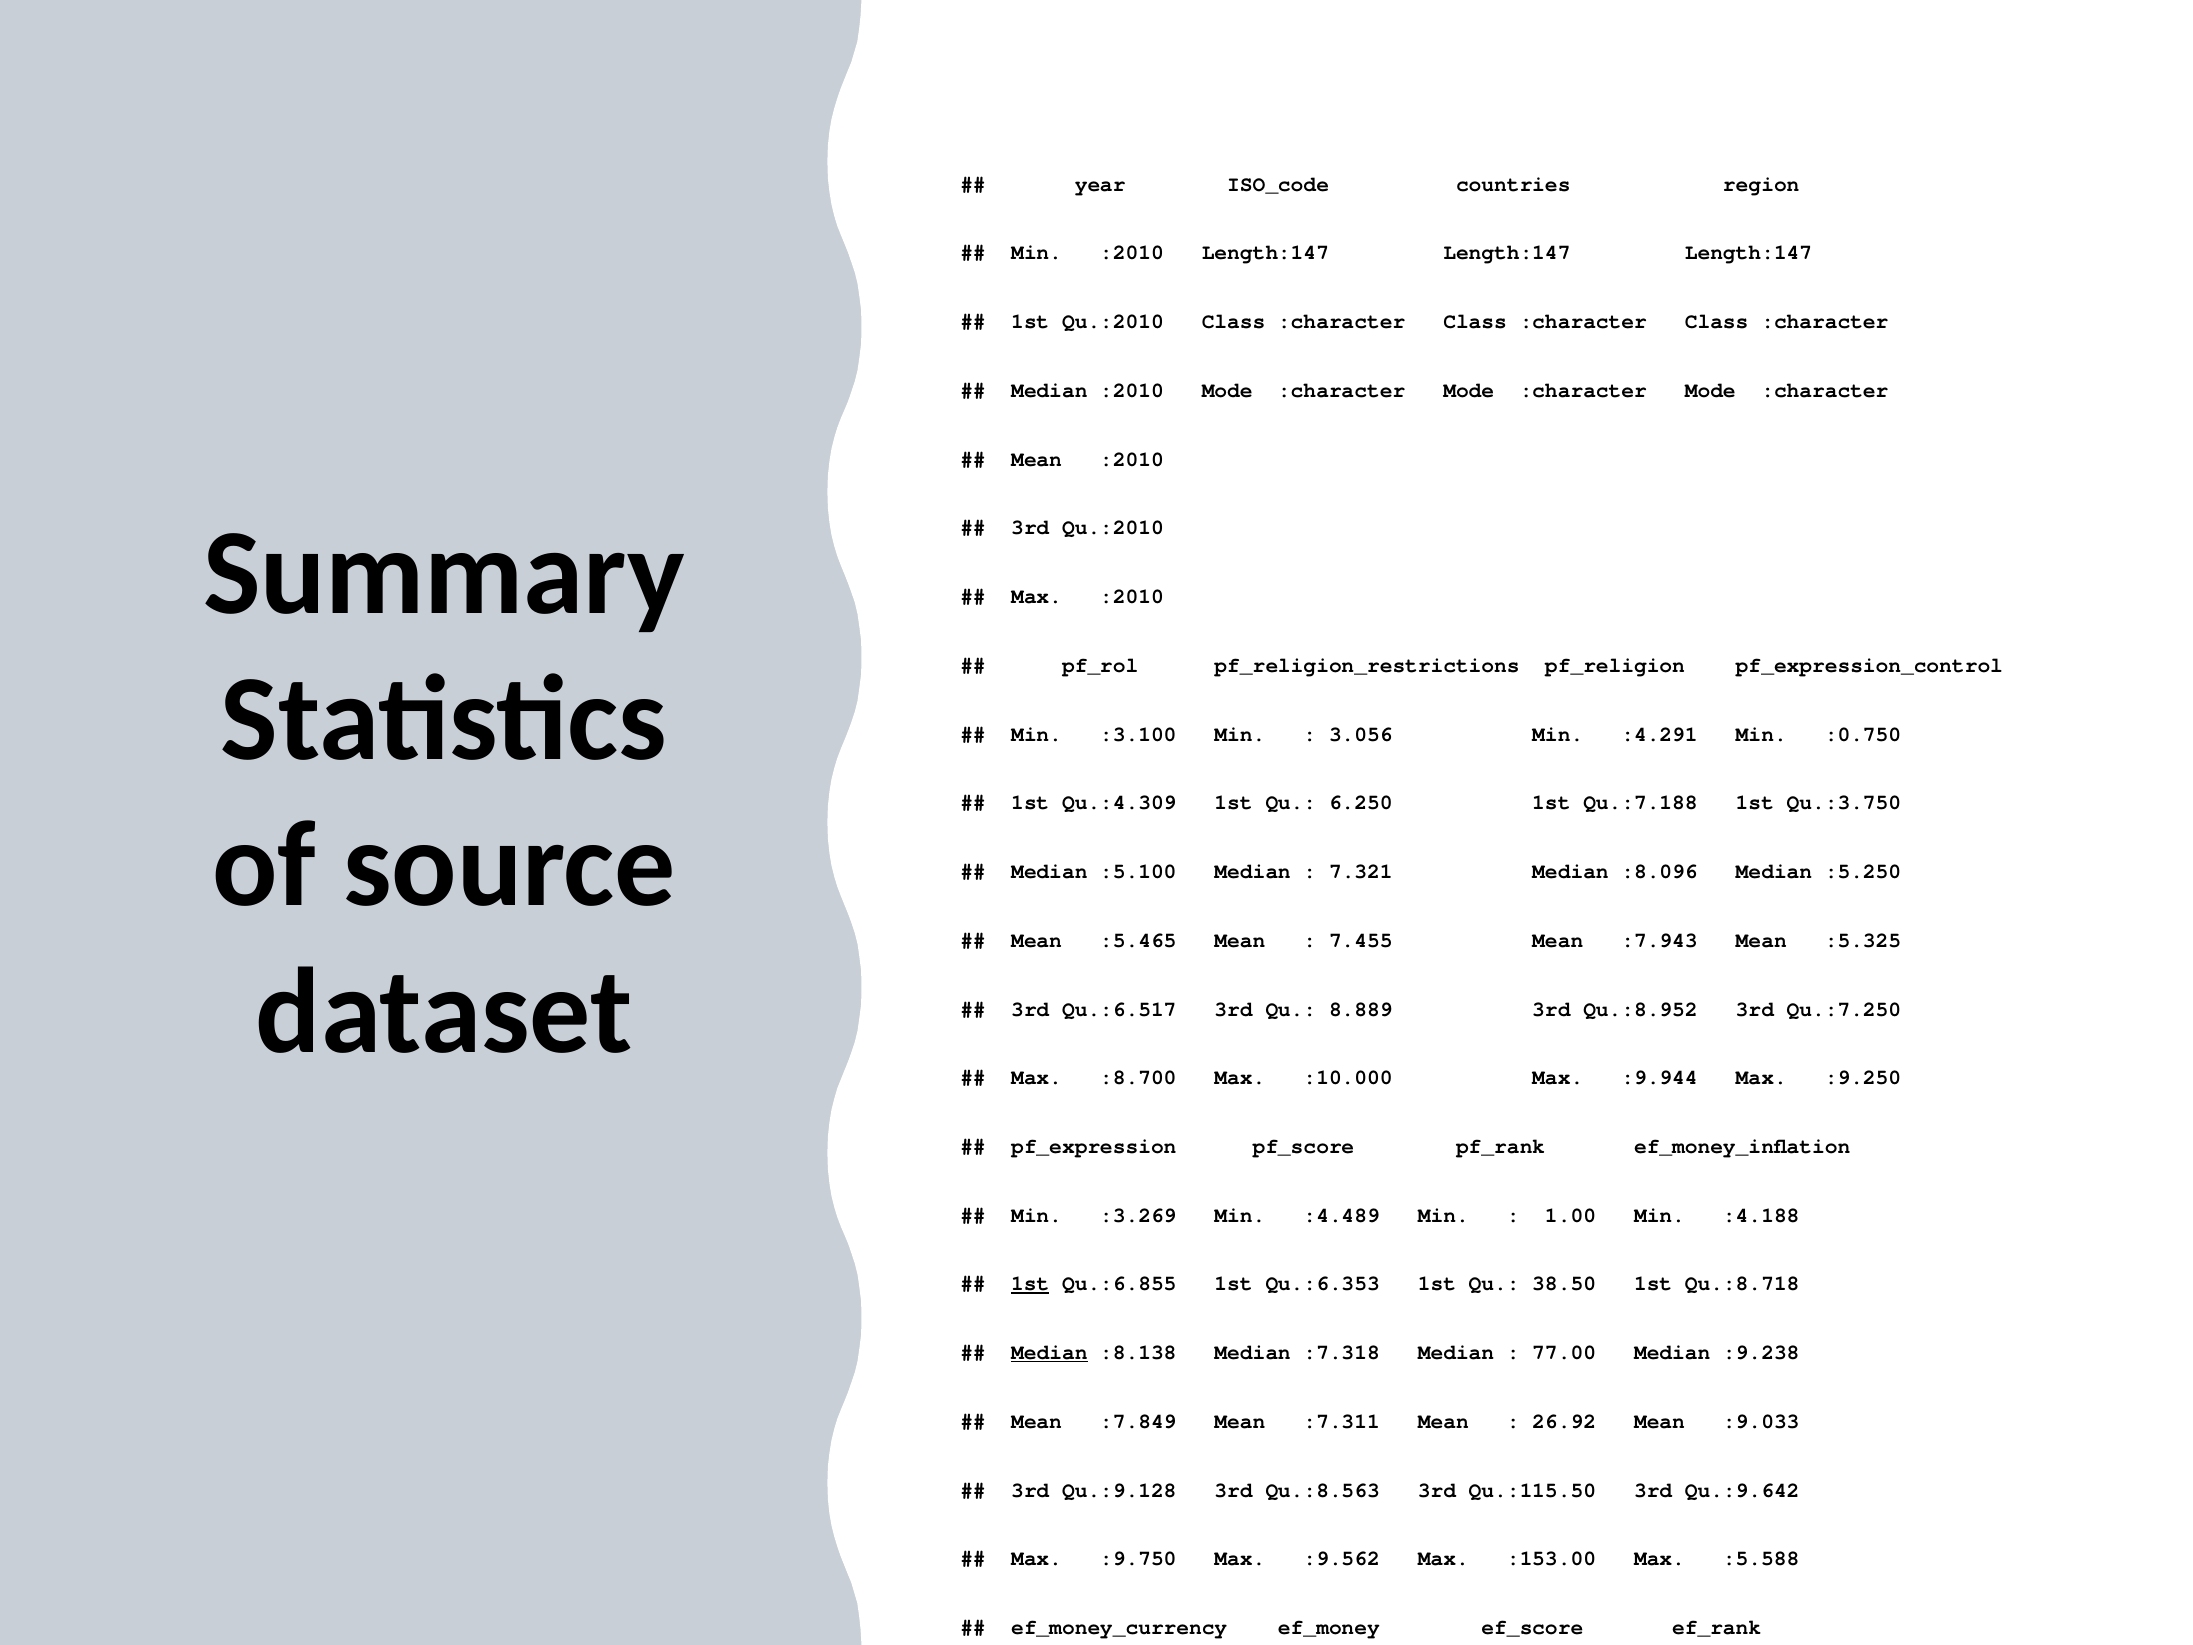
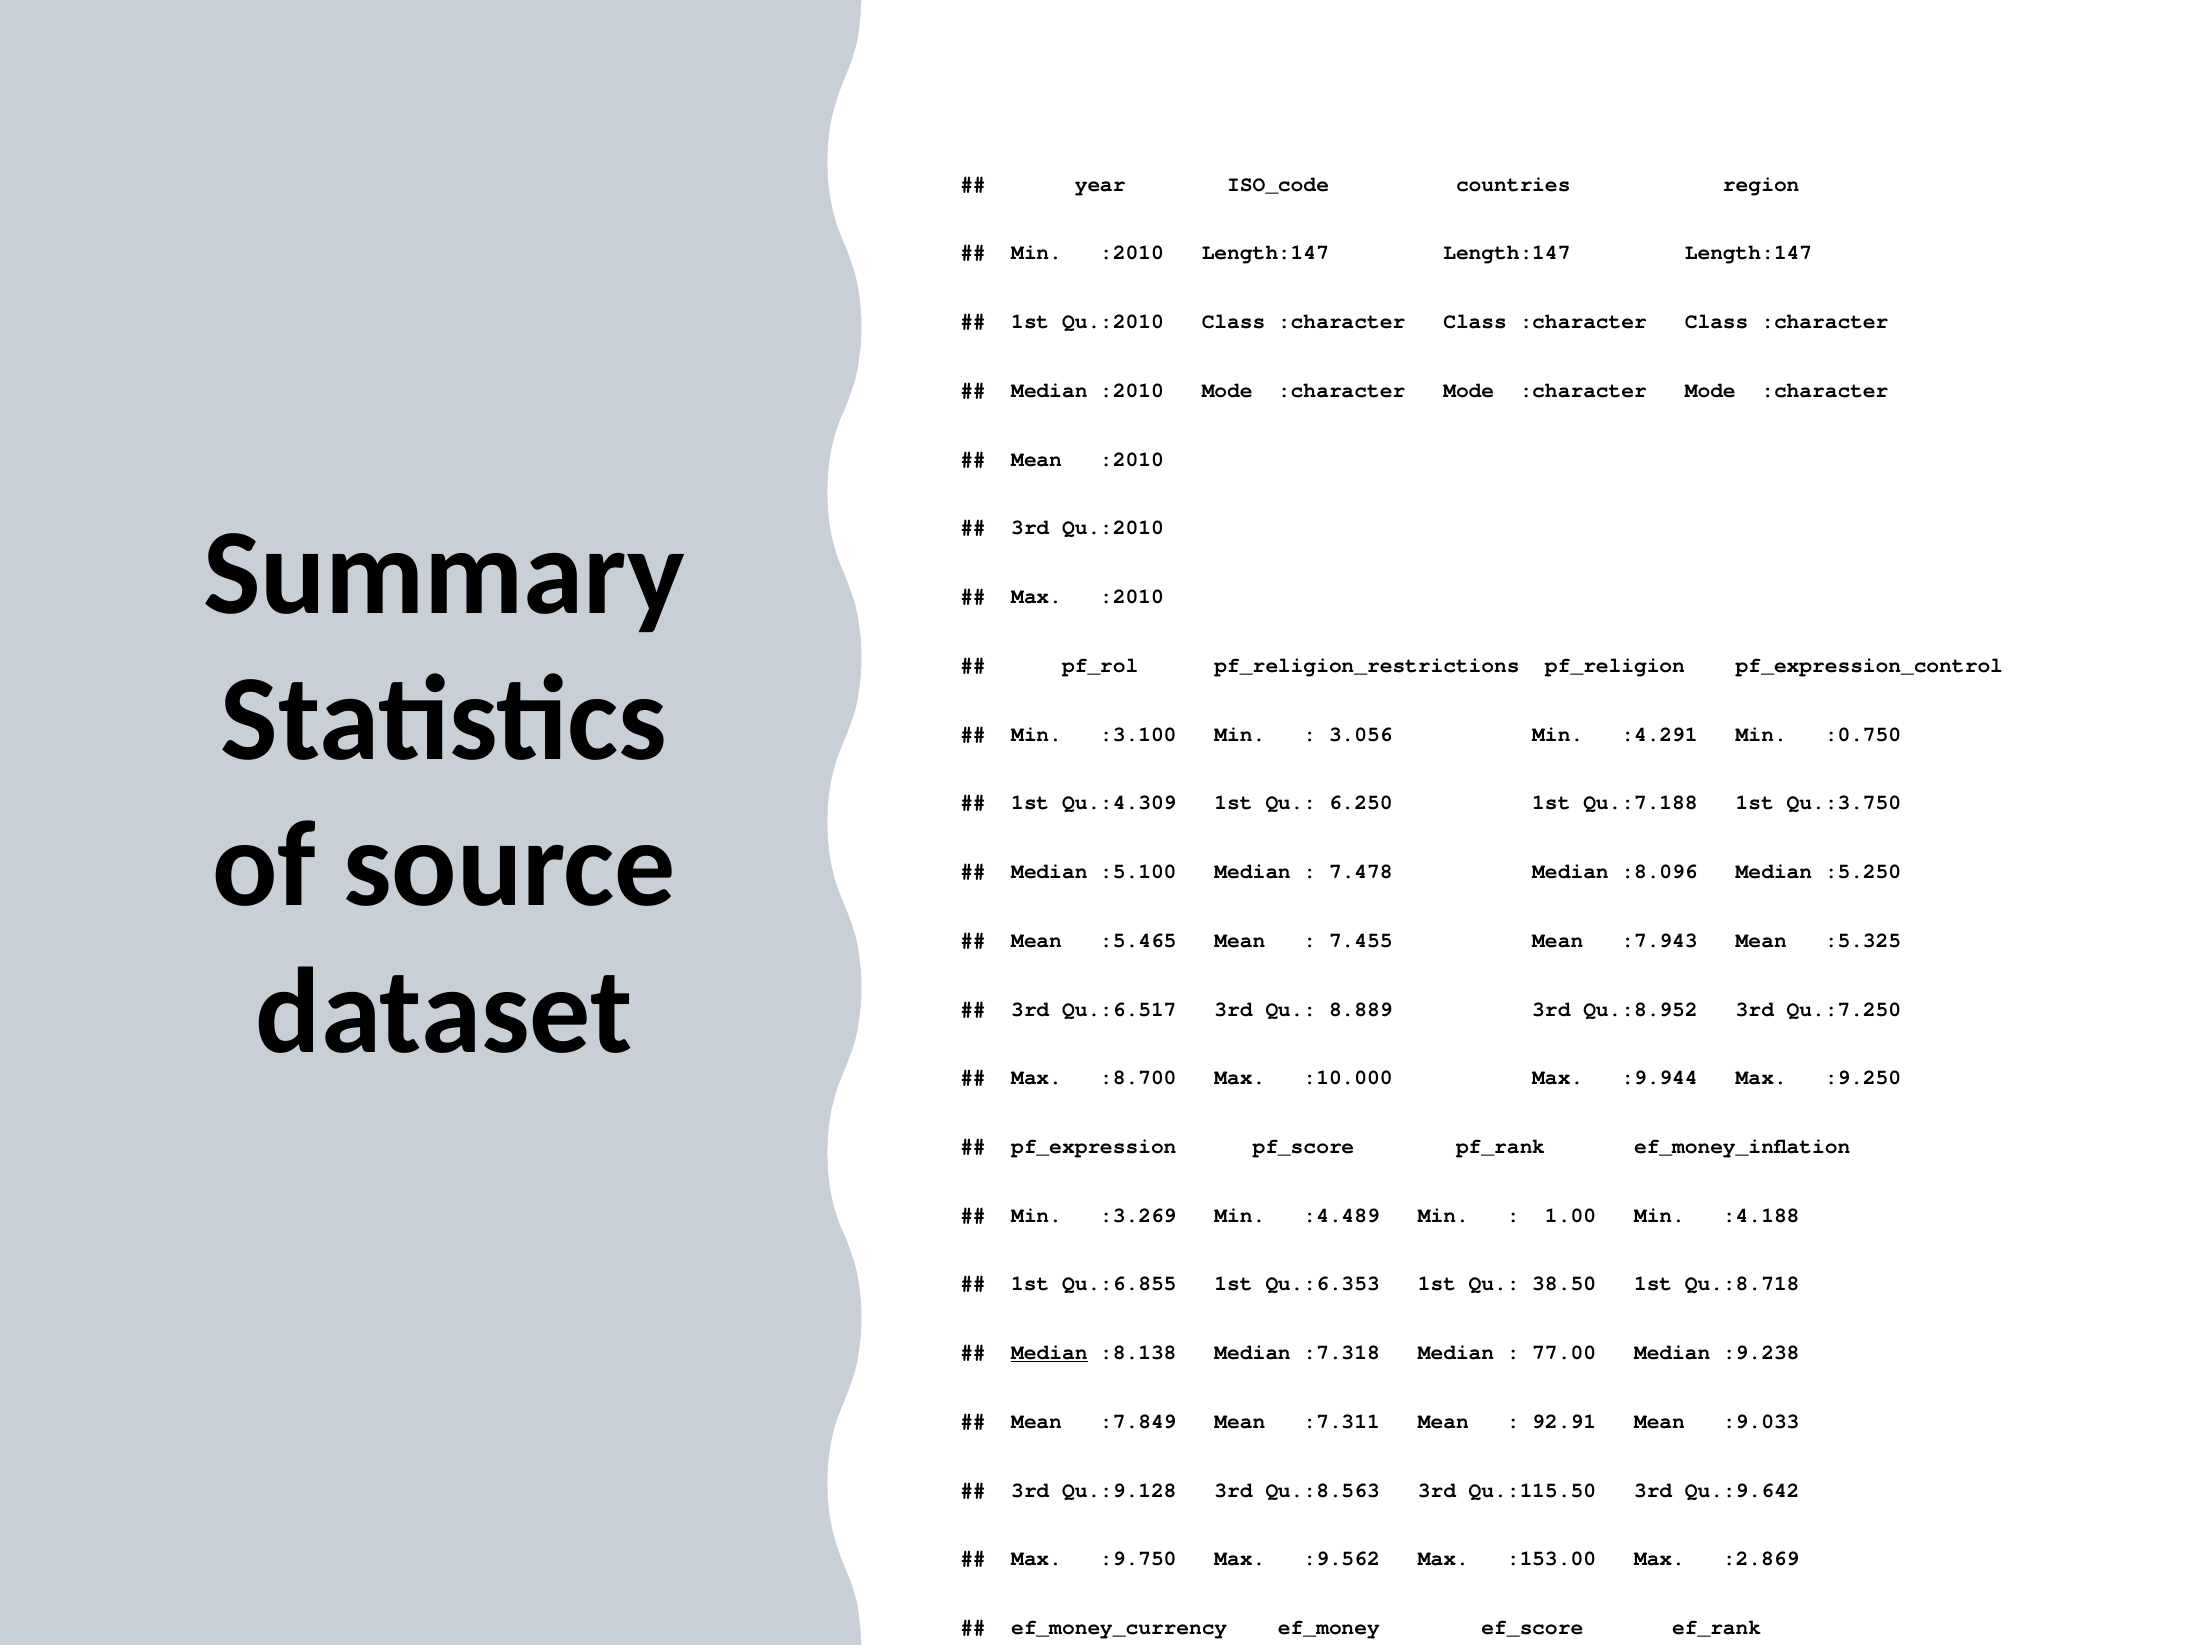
7.321: 7.321 -> 7.478
1st at (1030, 1284) underline: present -> none
26.92: 26.92 -> 92.91
:5.588: :5.588 -> :2.869
